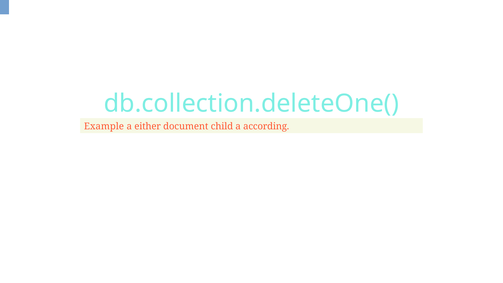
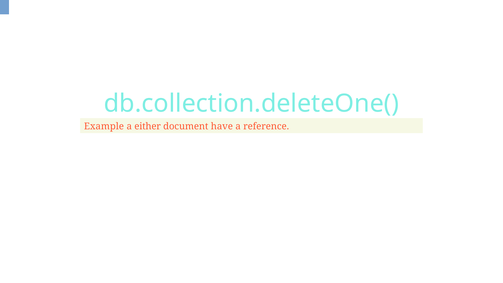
child: child -> have
according: according -> reference
